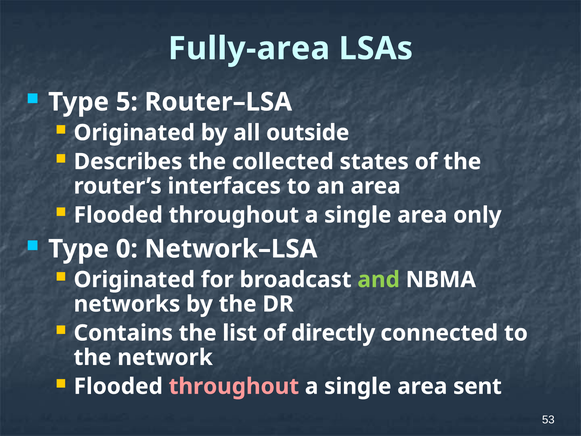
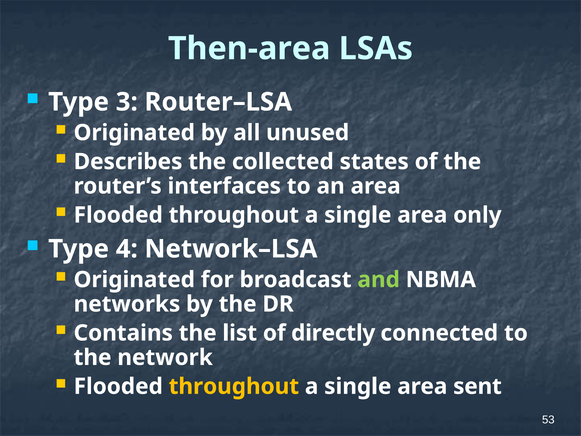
Fully-area: Fully-area -> Then-area
5: 5 -> 3
outside: outside -> unused
0: 0 -> 4
throughout at (234, 386) colour: pink -> yellow
